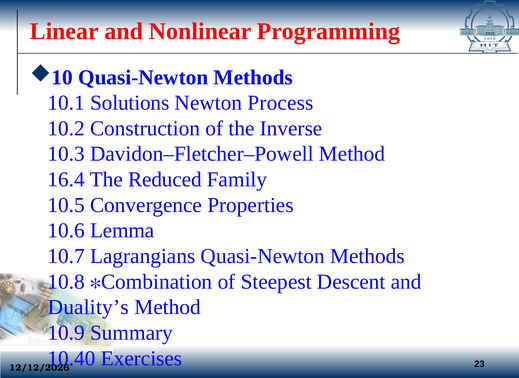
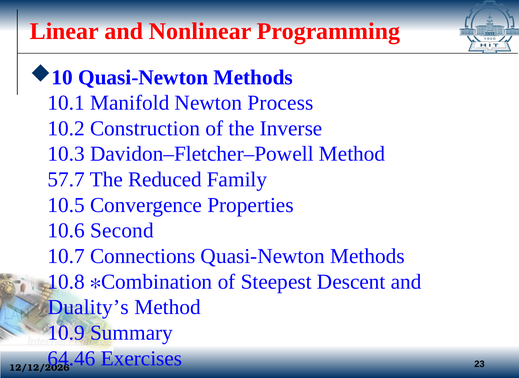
Solutions: Solutions -> Manifold
16.4: 16.4 -> 57.7
Lemma: Lemma -> Second
Lagrangians: Lagrangians -> Connections
10.40: 10.40 -> 64.46
